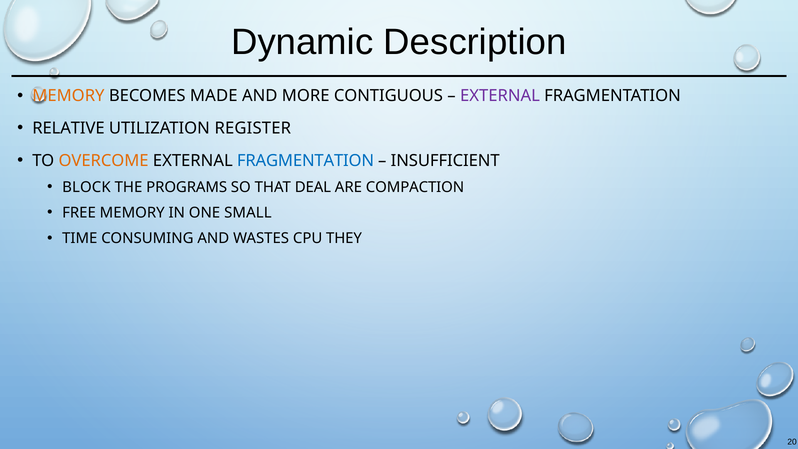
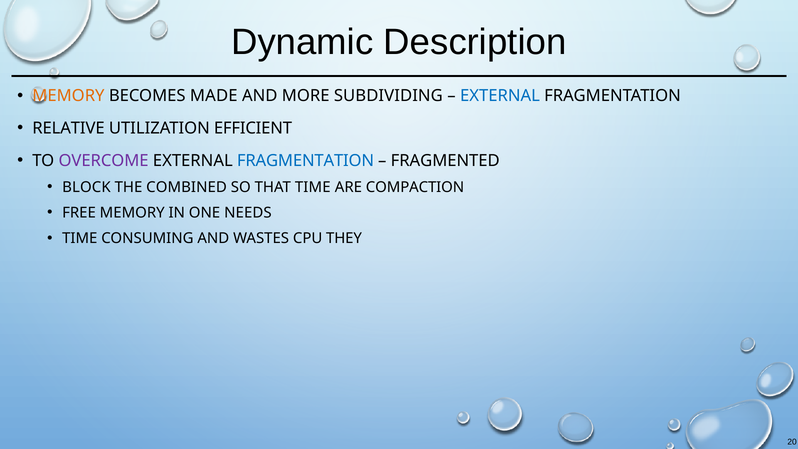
CONTIGUOUS: CONTIGUOUS -> SUBDIVIDING
EXTERNAL at (500, 96) colour: purple -> blue
REGISTER: REGISTER -> EFFICIENT
OVERCOME colour: orange -> purple
INSUFFICIENT: INSUFFICIENT -> FRAGMENTED
PROGRAMS: PROGRAMS -> COMBINED
THAT DEAL: DEAL -> TIME
SMALL: SMALL -> NEEDS
